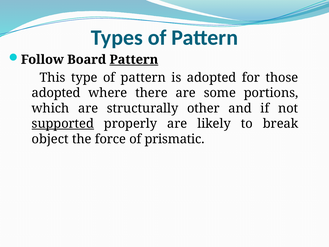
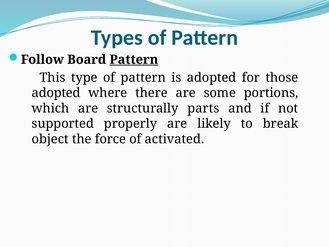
other: other -> parts
supported underline: present -> none
prismatic: prismatic -> activated
